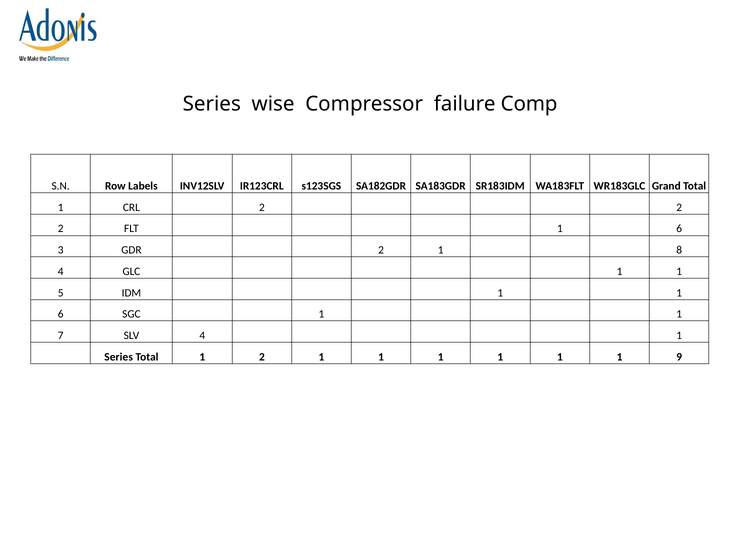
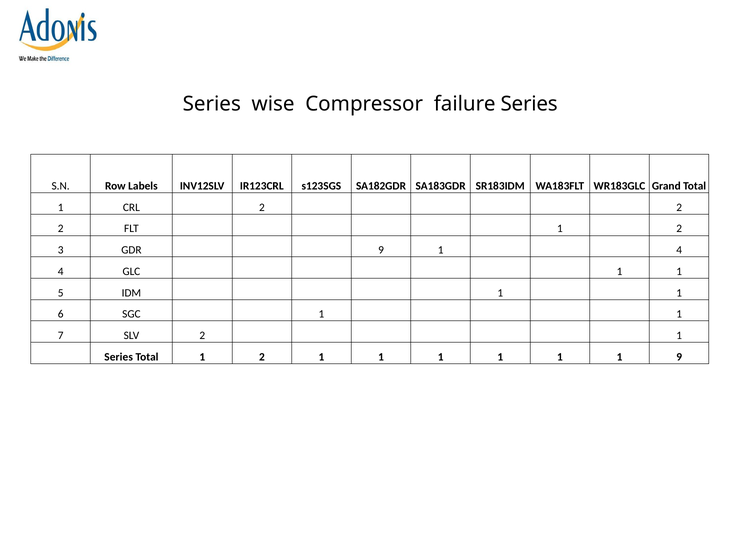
failure Comp: Comp -> Series
FLT 1 6: 6 -> 2
GDR 2: 2 -> 9
1 8: 8 -> 4
SLV 4: 4 -> 2
